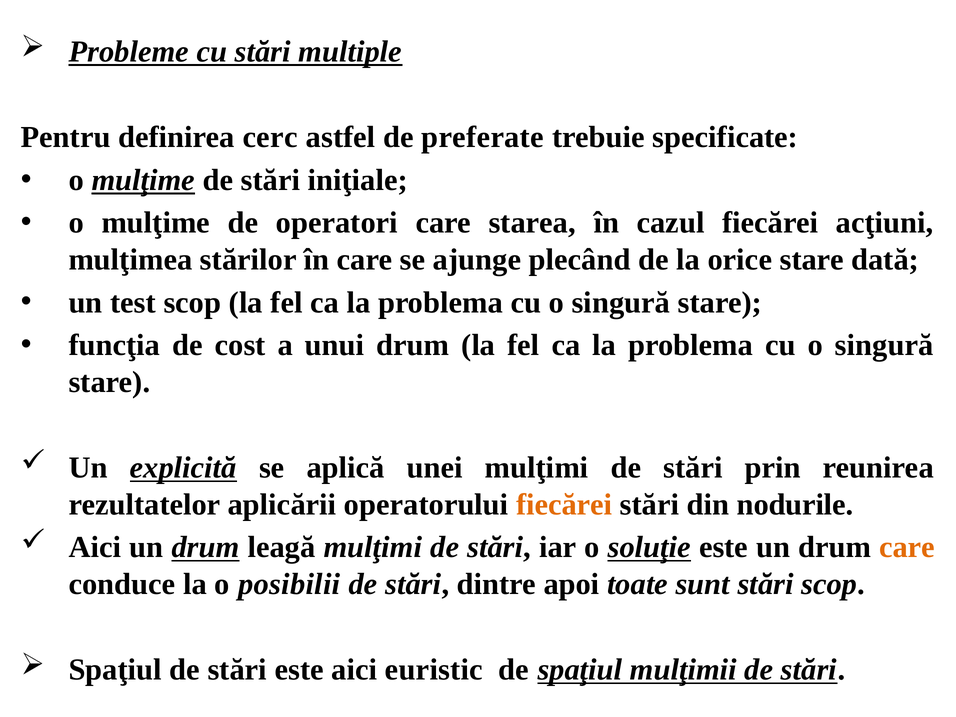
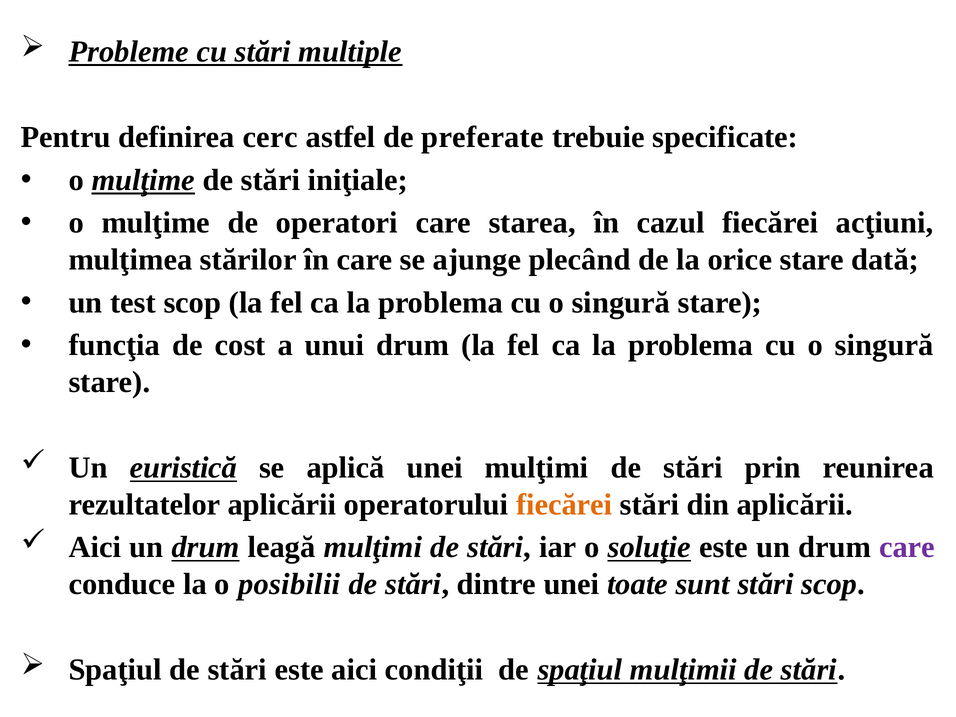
explicită: explicită -> euristică
din nodurile: nodurile -> aplicării
care at (907, 547) colour: orange -> purple
dintre apoi: apoi -> unei
euristic: euristic -> condiţii
